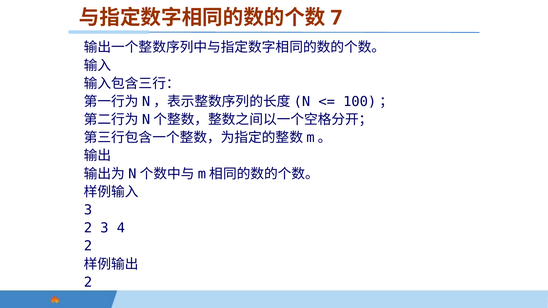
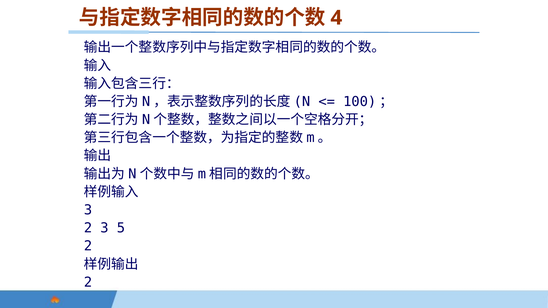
7: 7 -> 4
4: 4 -> 5
